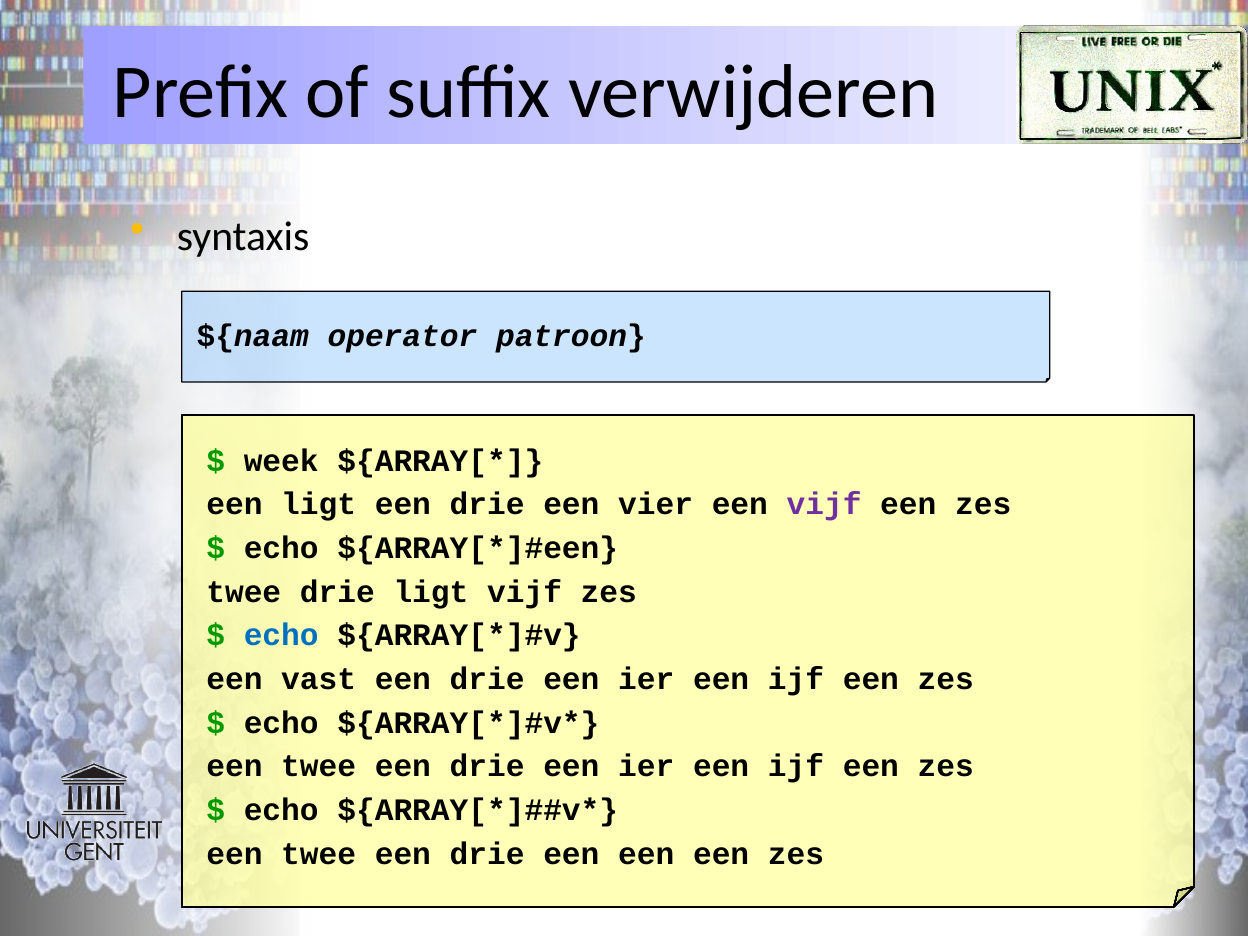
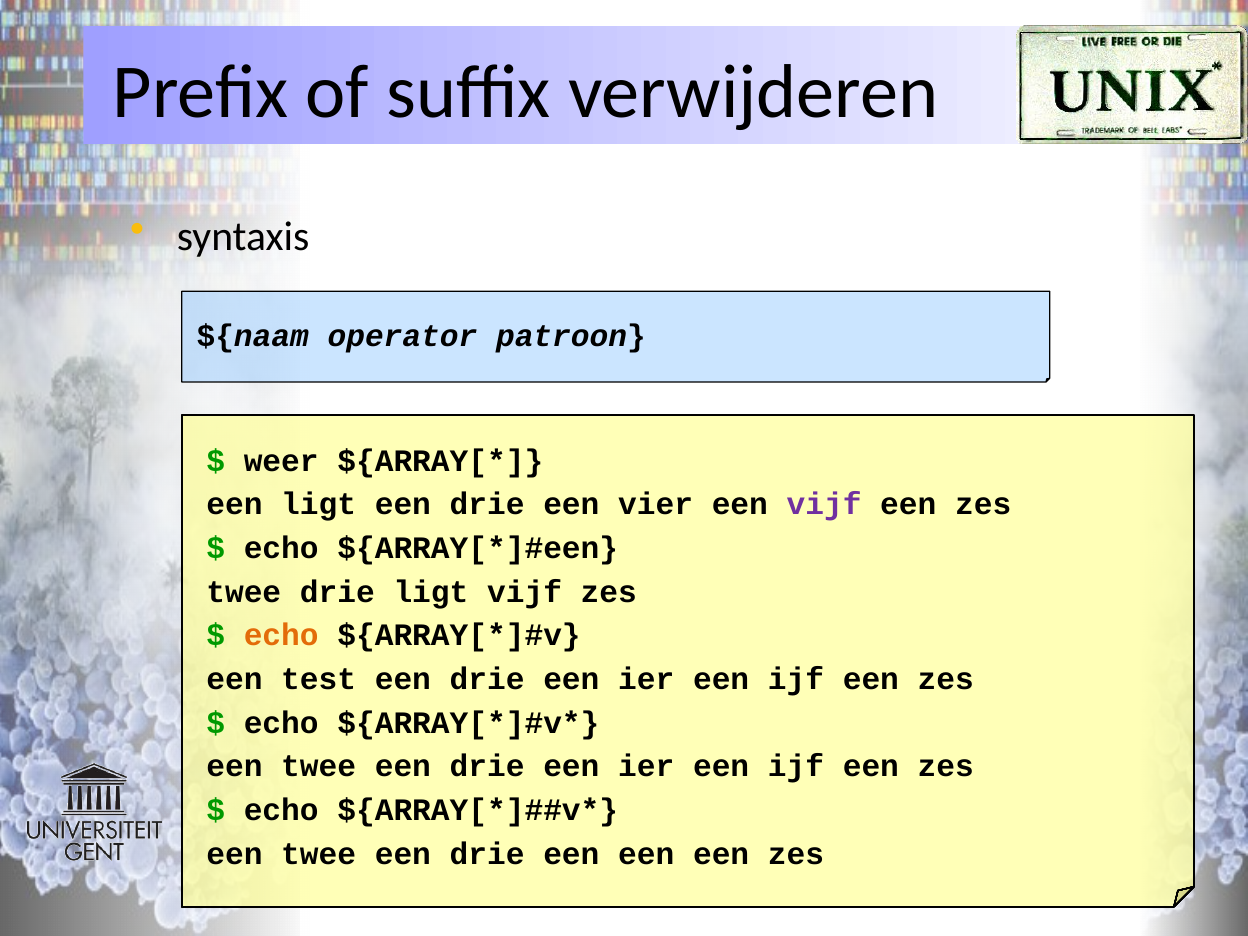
week: week -> weer
echo at (281, 636) colour: blue -> orange
vast: vast -> test
